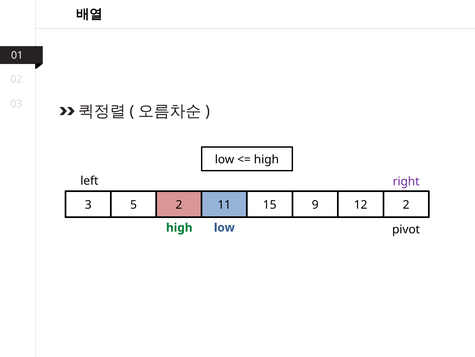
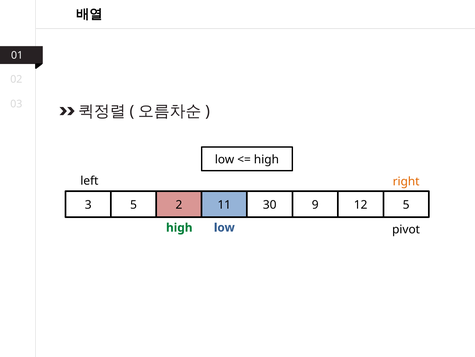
right colour: purple -> orange
15: 15 -> 30
12 2: 2 -> 5
